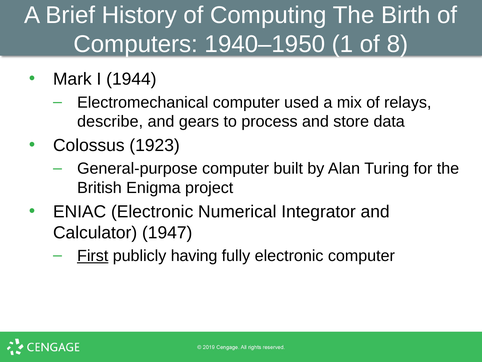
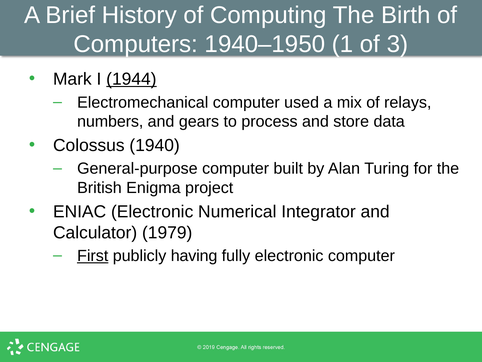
8: 8 -> 3
1944 underline: none -> present
describe: describe -> numbers
1923: 1923 -> 1940
1947: 1947 -> 1979
